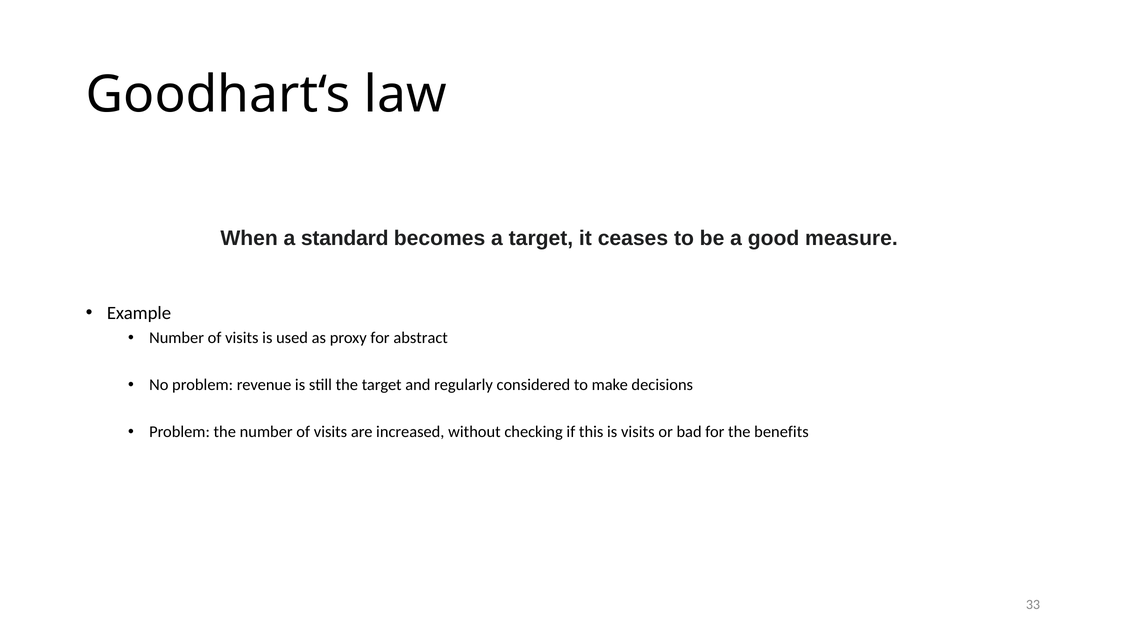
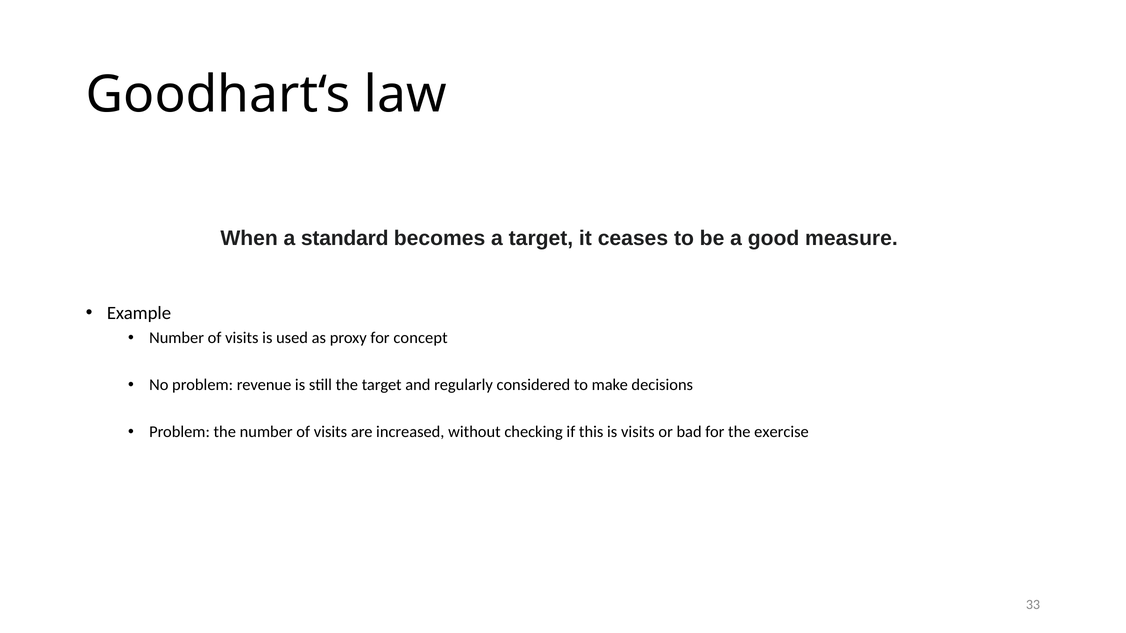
abstract: abstract -> concept
benefits: benefits -> exercise
